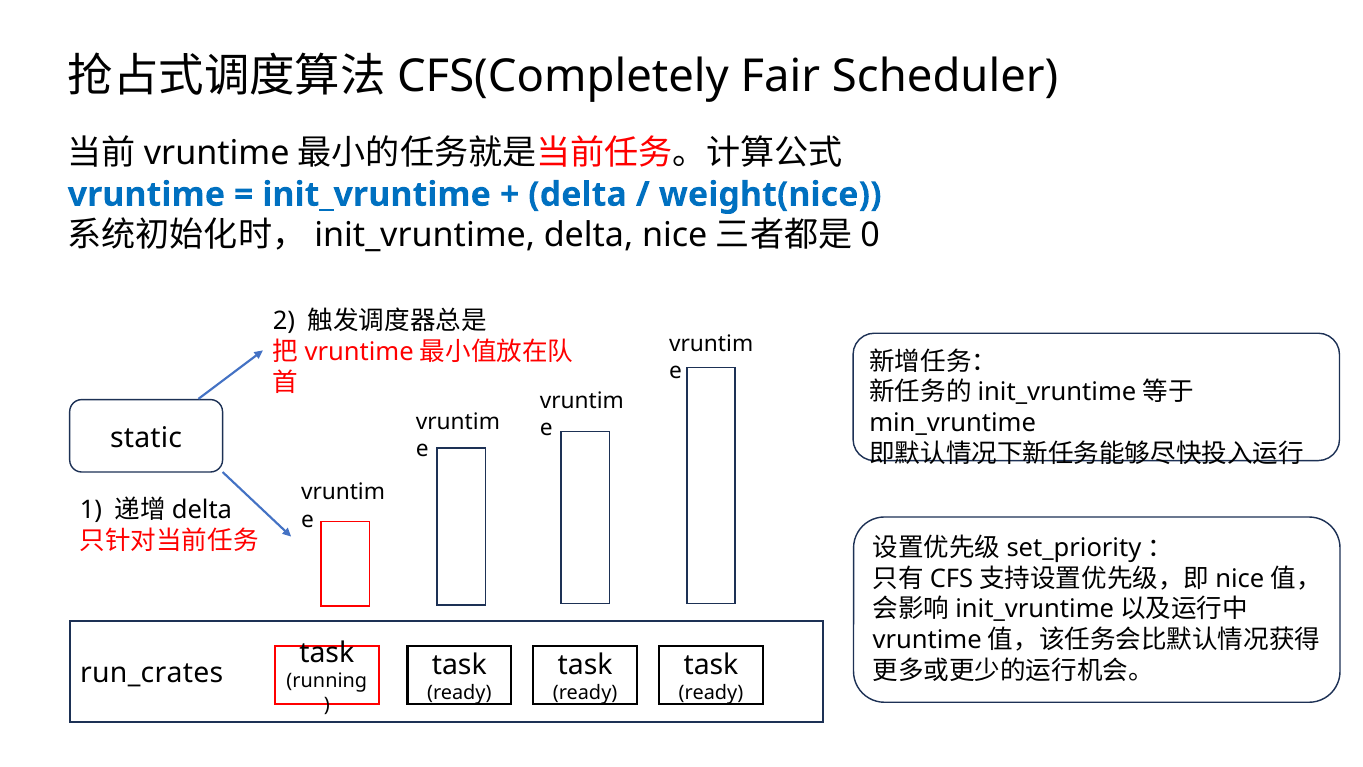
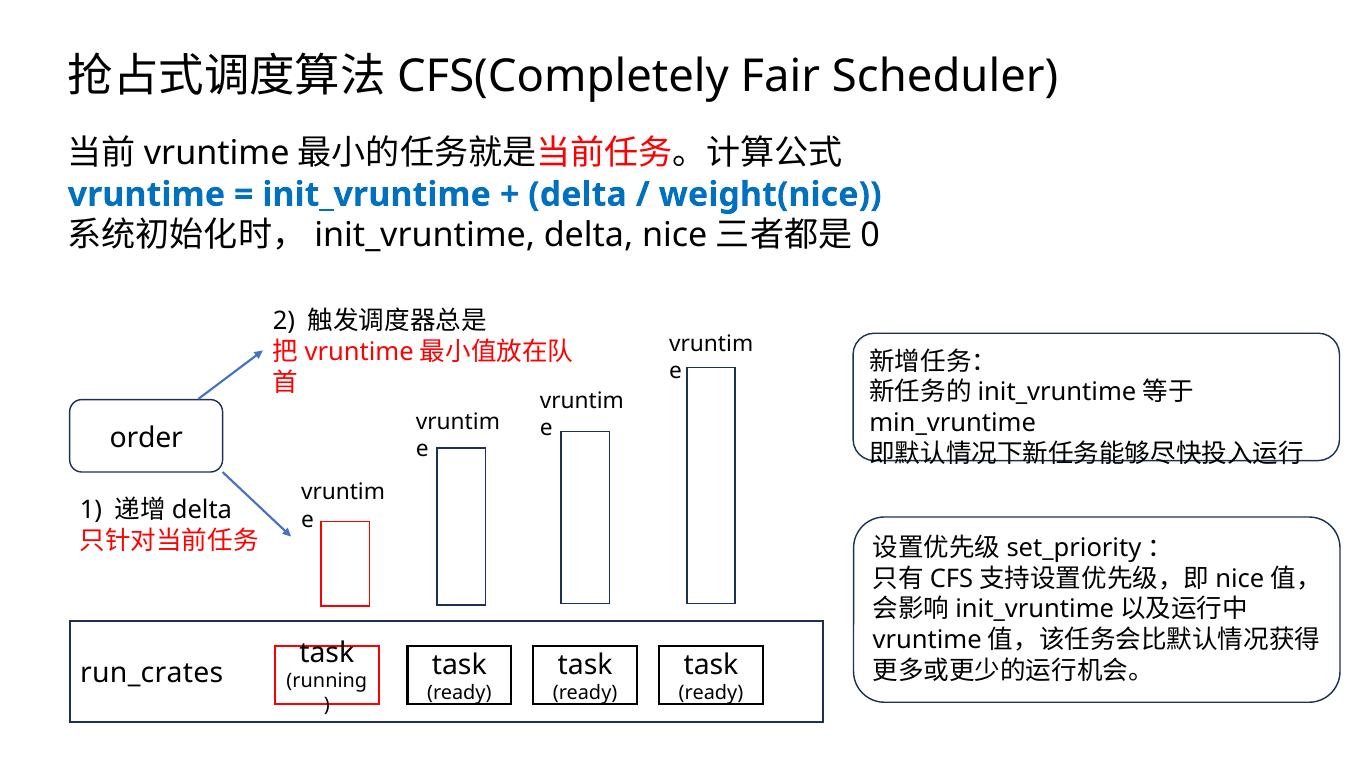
static: static -> order
